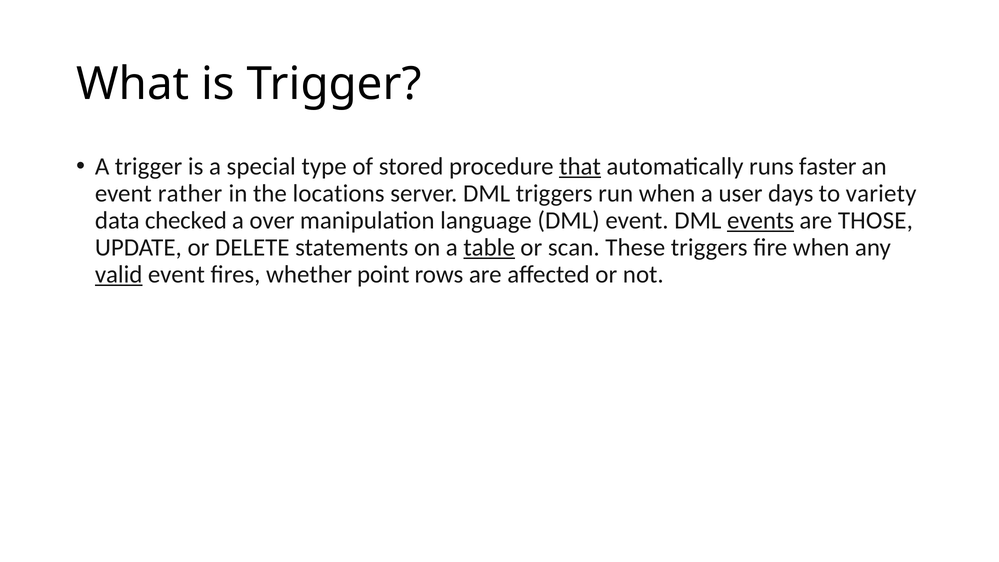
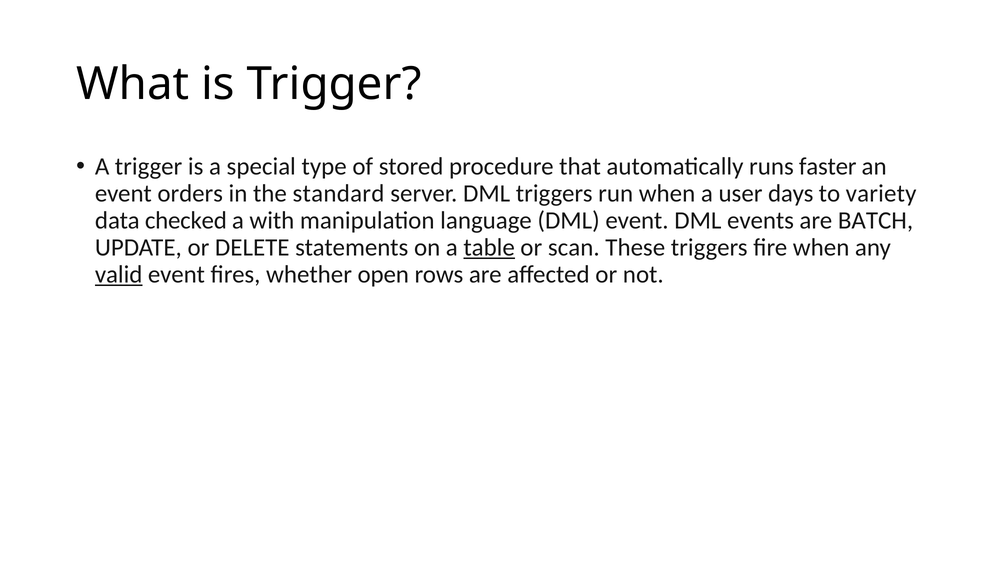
that underline: present -> none
rather: rather -> orders
locations: locations -> standard
over: over -> with
events underline: present -> none
THOSE: THOSE -> BATCH
point: point -> open
